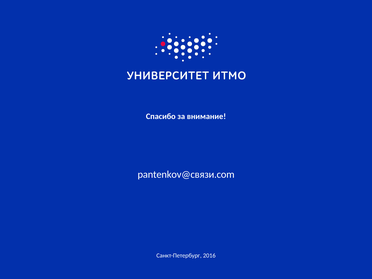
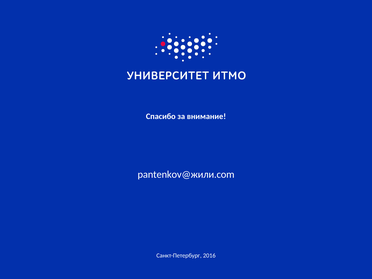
pantenkov@связи.com: pantenkov@связи.com -> pantenkov@жили.com
